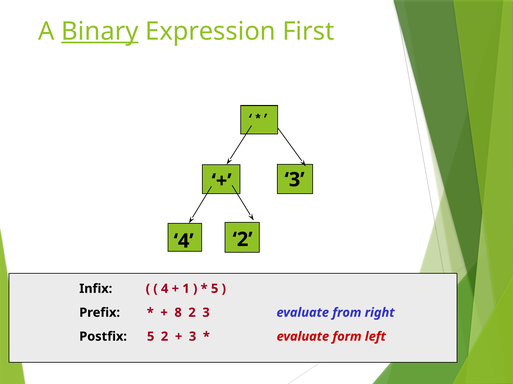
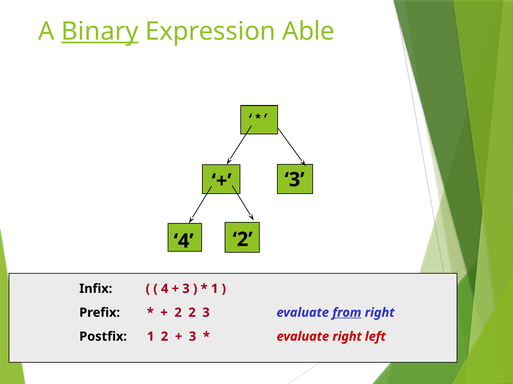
First: First -> Able
1 at (186, 289): 1 -> 3
5 at (215, 289): 5 -> 1
8 at (178, 313): 8 -> 2
from underline: none -> present
Postfix 5: 5 -> 1
evaluate form: form -> right
